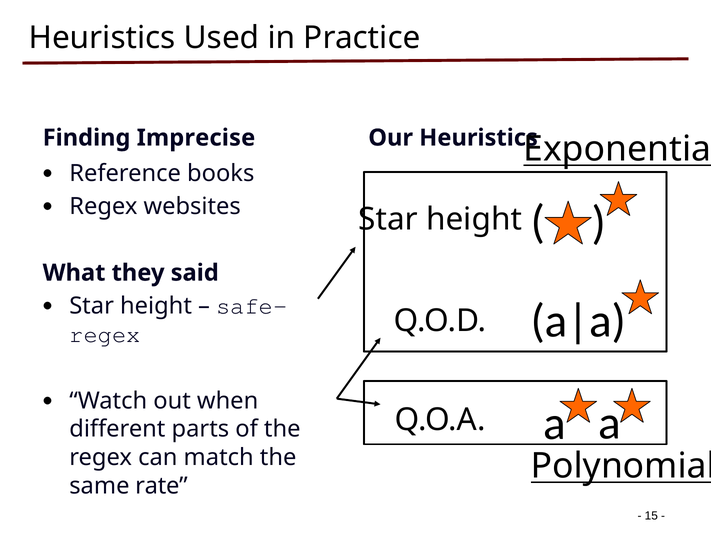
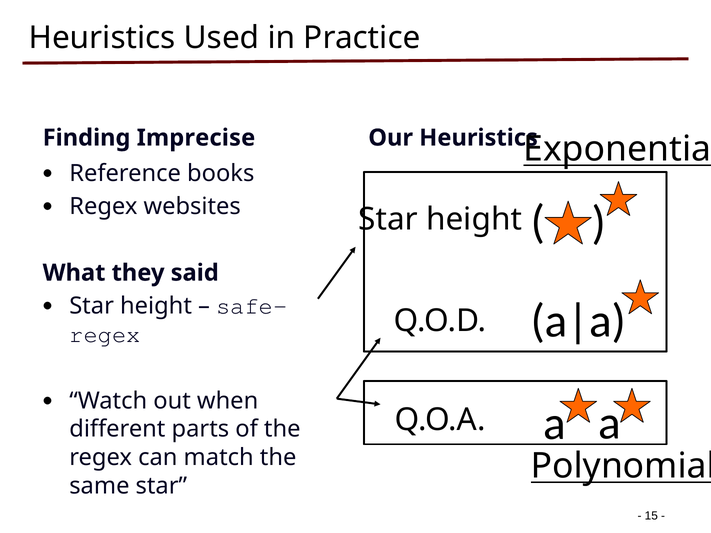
same rate: rate -> star
